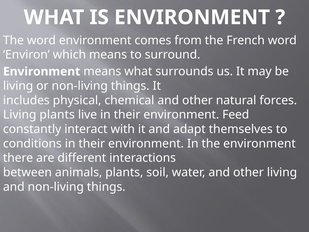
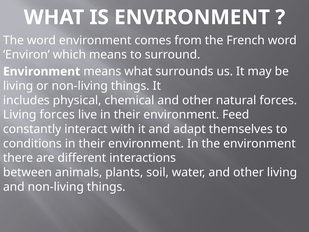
Living plants: plants -> forces
